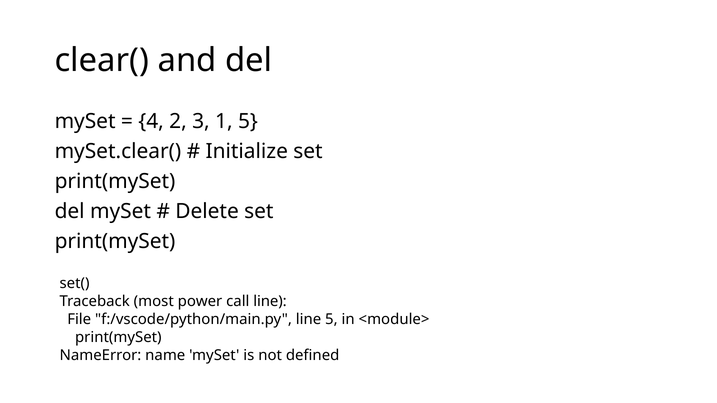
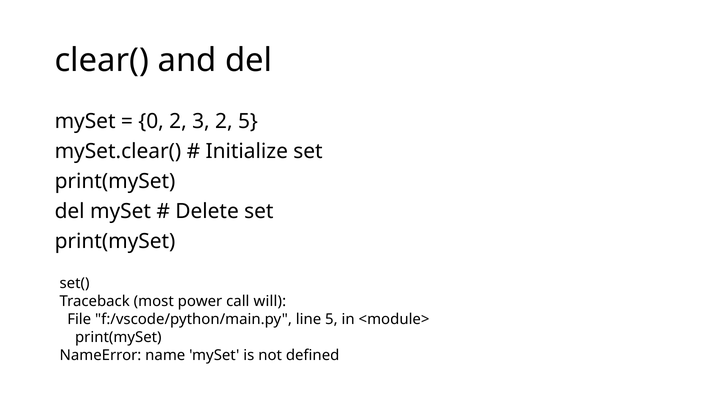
4: 4 -> 0
3 1: 1 -> 2
call line: line -> will
